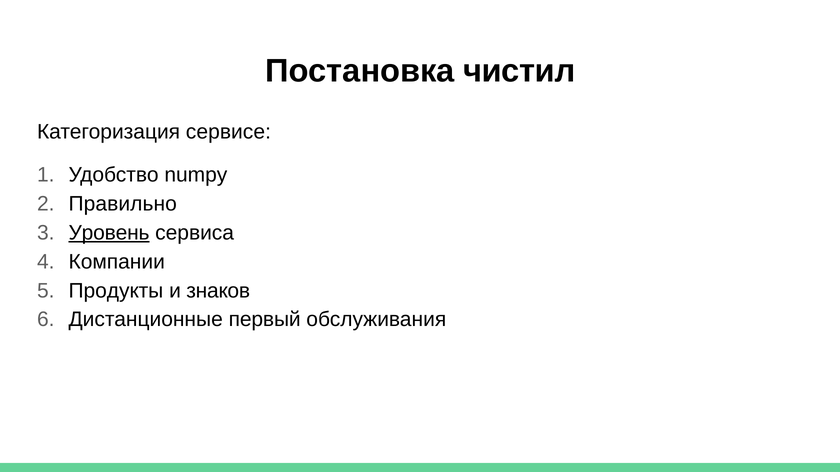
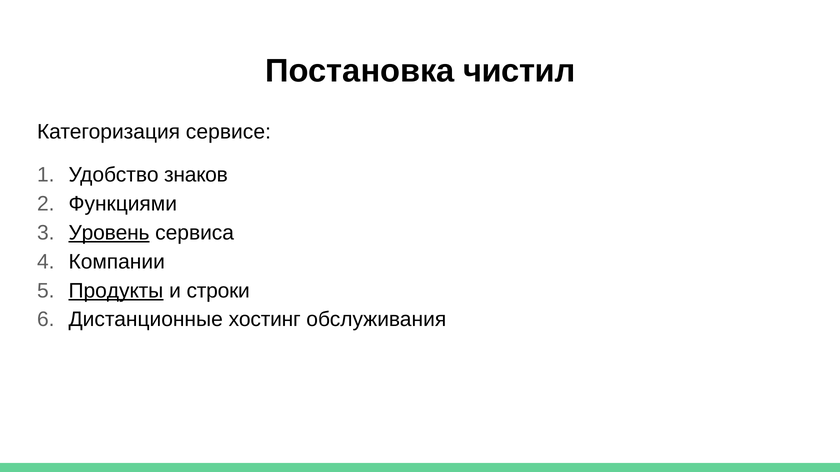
numpy: numpy -> знаков
Правильно: Правильно -> Функциями
Продукты underline: none -> present
знаков: знаков -> строки
первый: первый -> хостинг
